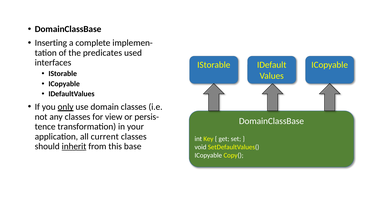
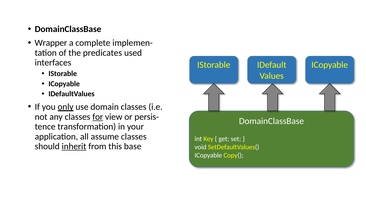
Inserting: Inserting -> Wrapper
for underline: none -> present
current: current -> assume
